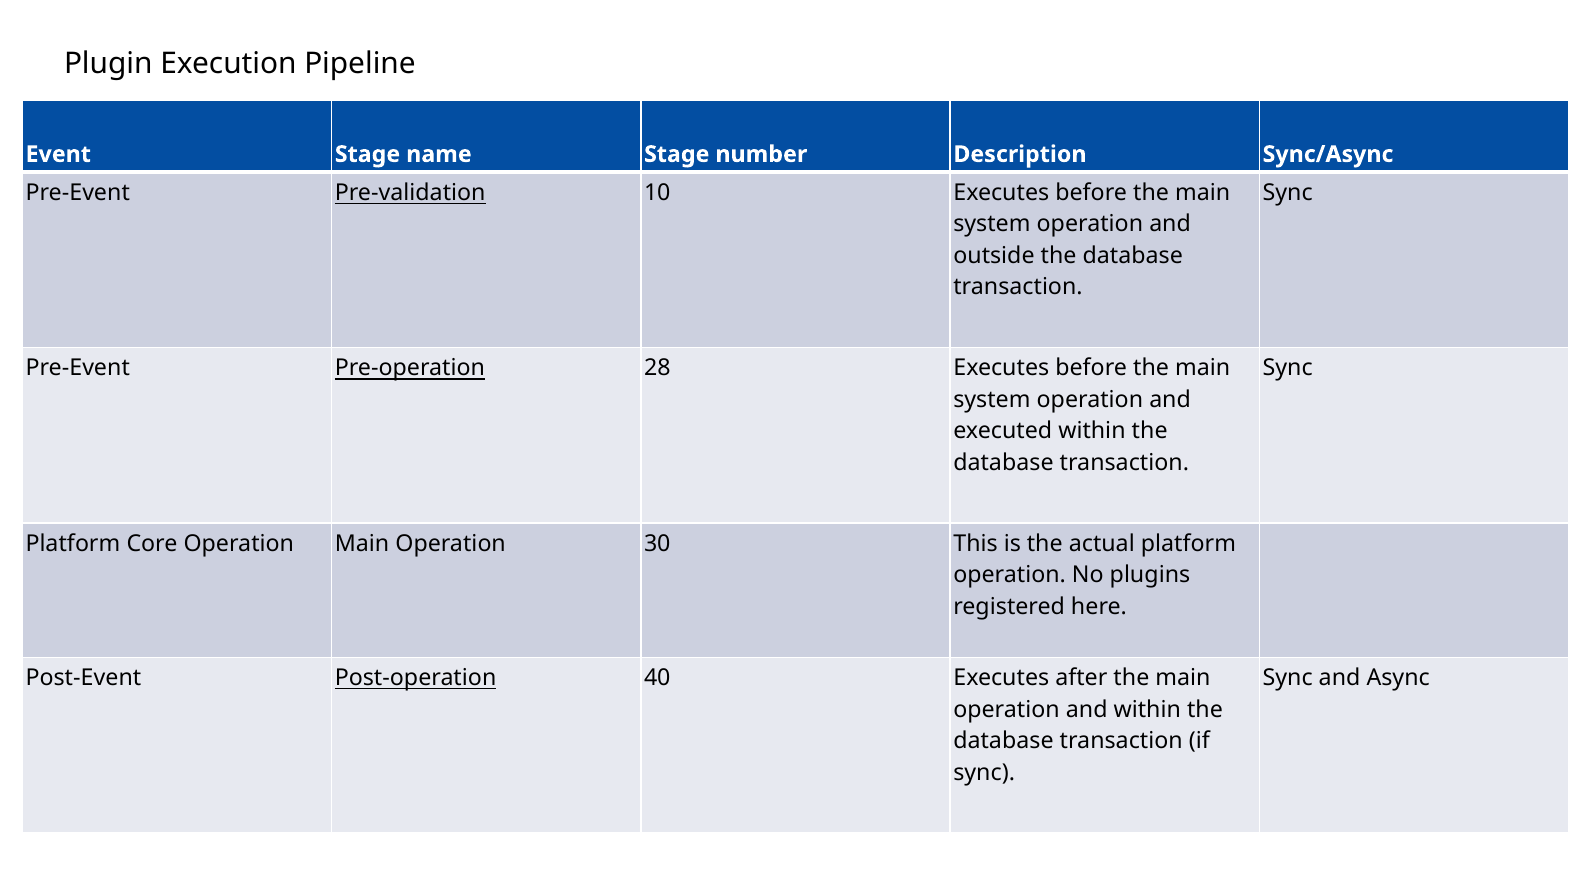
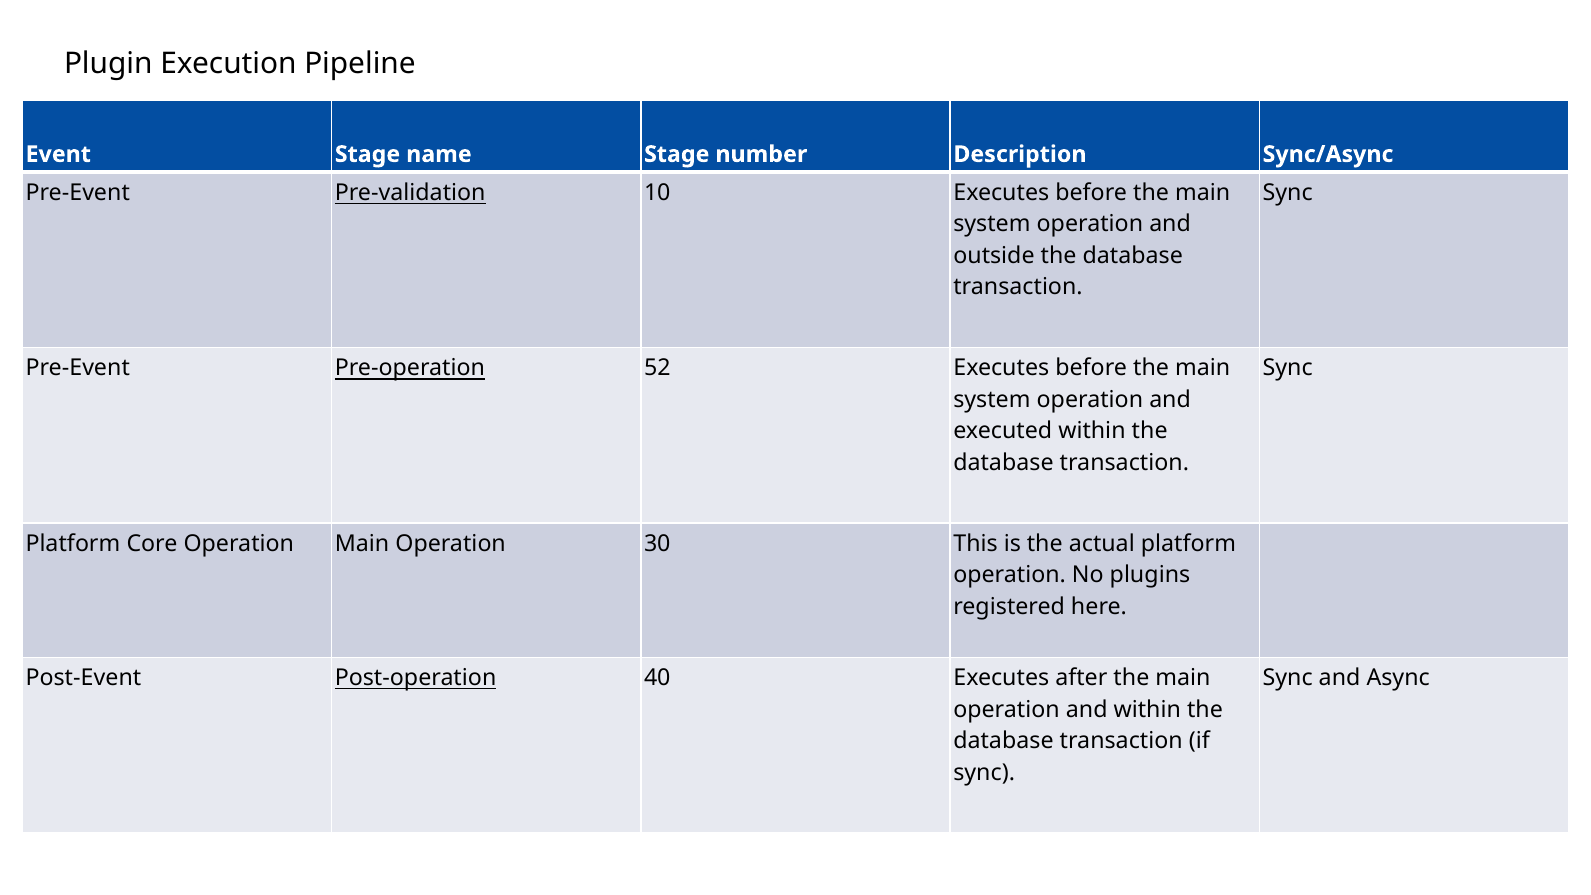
28: 28 -> 52
